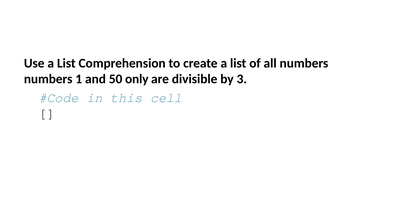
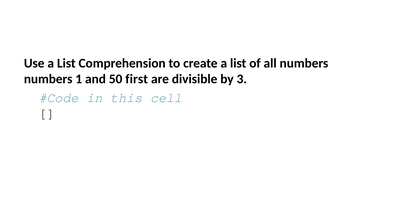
only: only -> first
